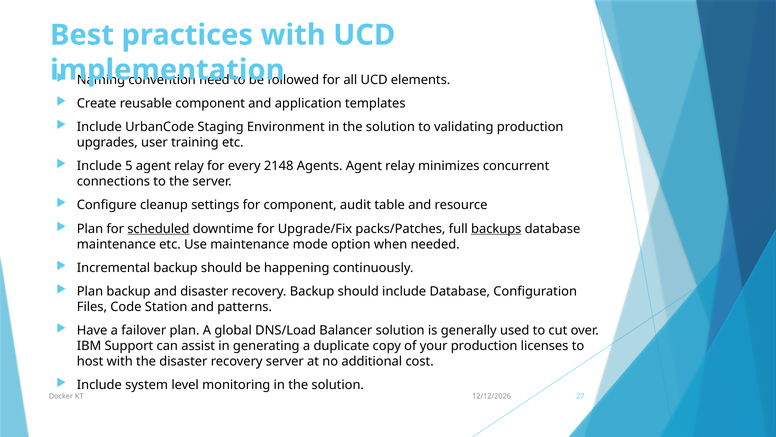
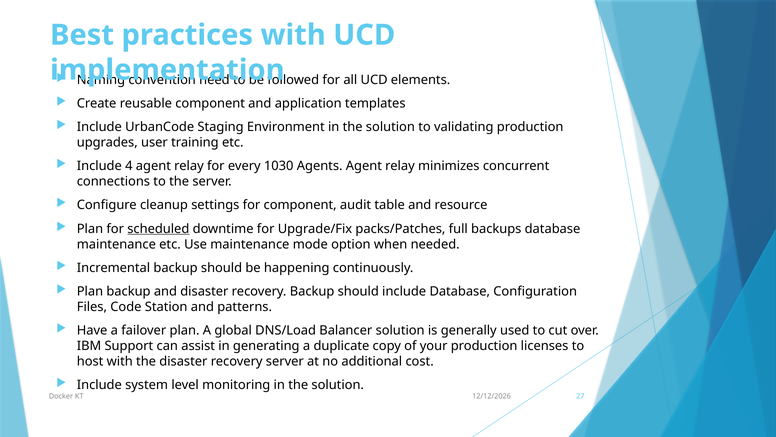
5: 5 -> 4
2148: 2148 -> 1030
backups underline: present -> none
